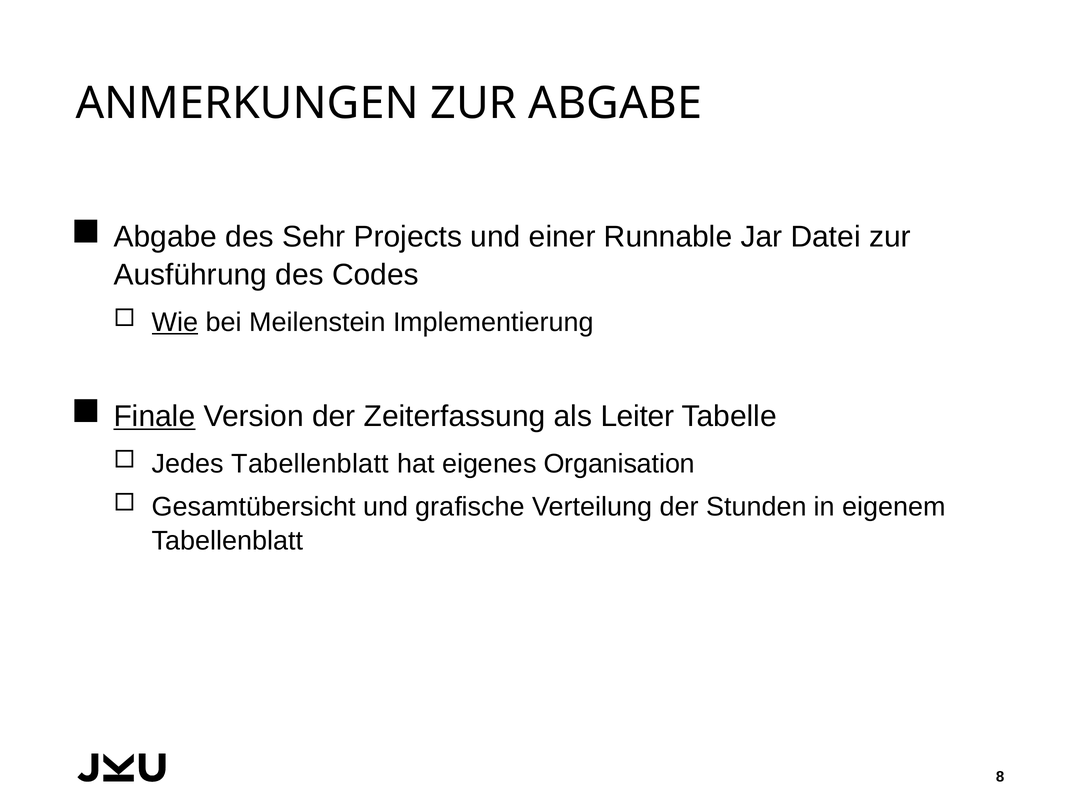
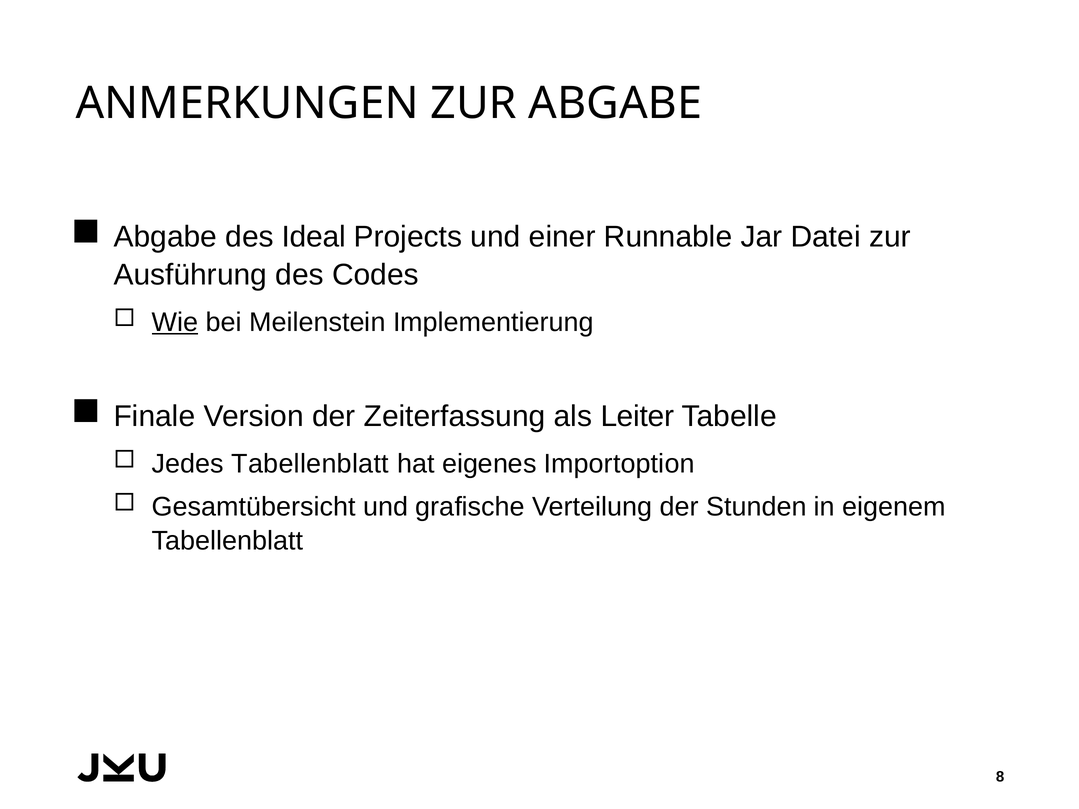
Sehr: Sehr -> Ideal
Finale underline: present -> none
Organisation: Organisation -> Importoption
